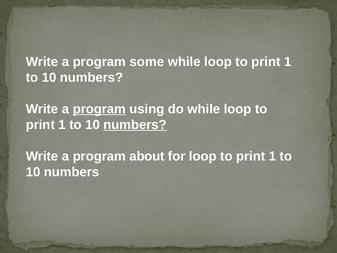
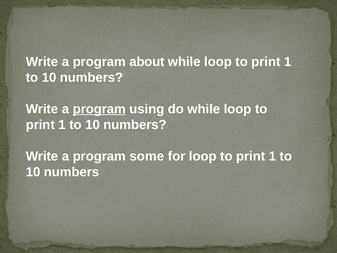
some: some -> about
numbers at (135, 125) underline: present -> none
about: about -> some
